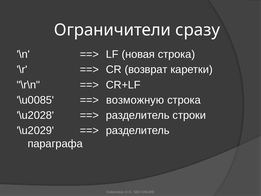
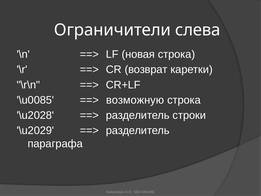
сразу: сразу -> слева
